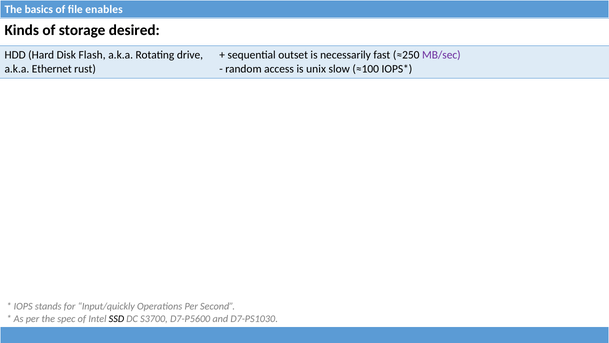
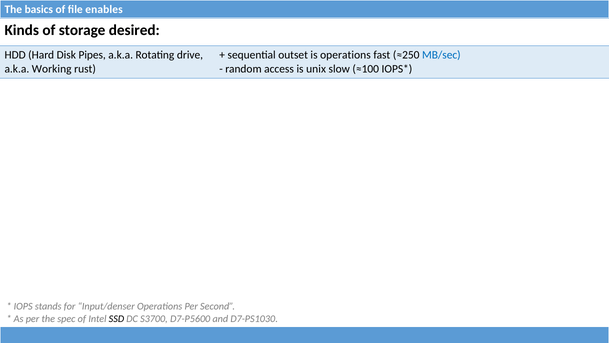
Flash: Flash -> Pipes
is necessarily: necessarily -> operations
MB/sec colour: purple -> blue
Ethernet: Ethernet -> Working
Input/quickly: Input/quickly -> Input/denser
